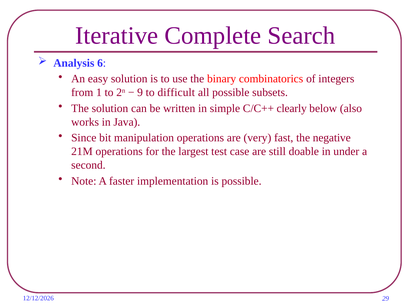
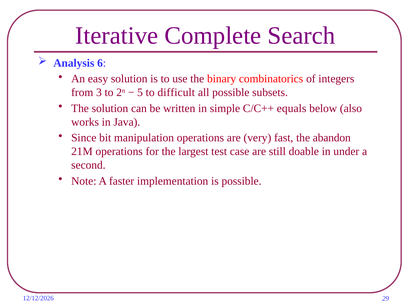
1: 1 -> 3
9: 9 -> 5
clearly: clearly -> equals
negative: negative -> abandon
